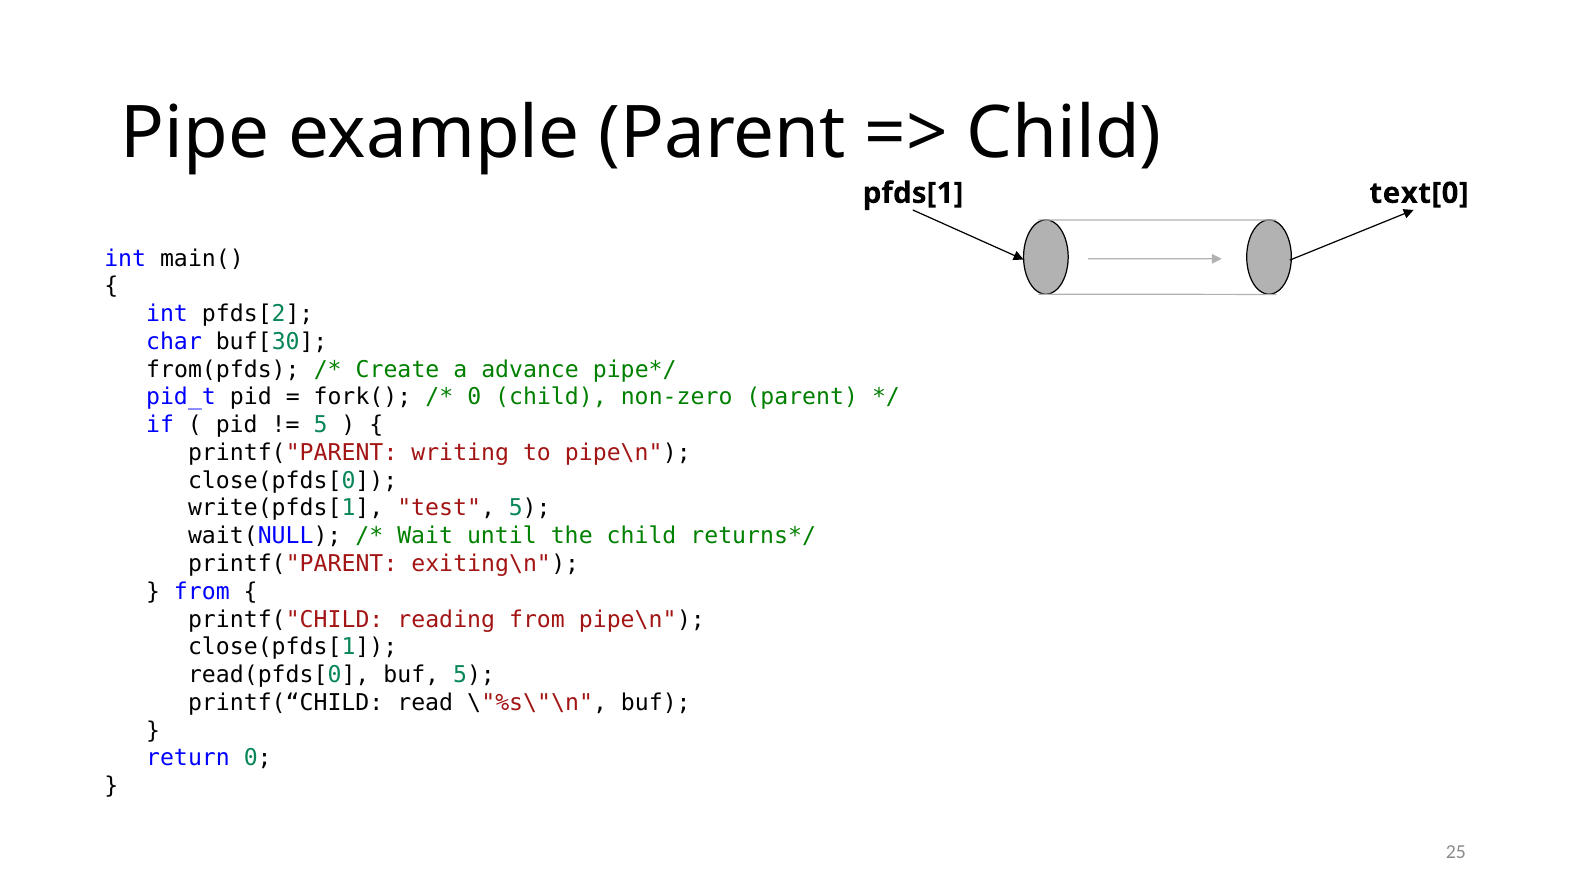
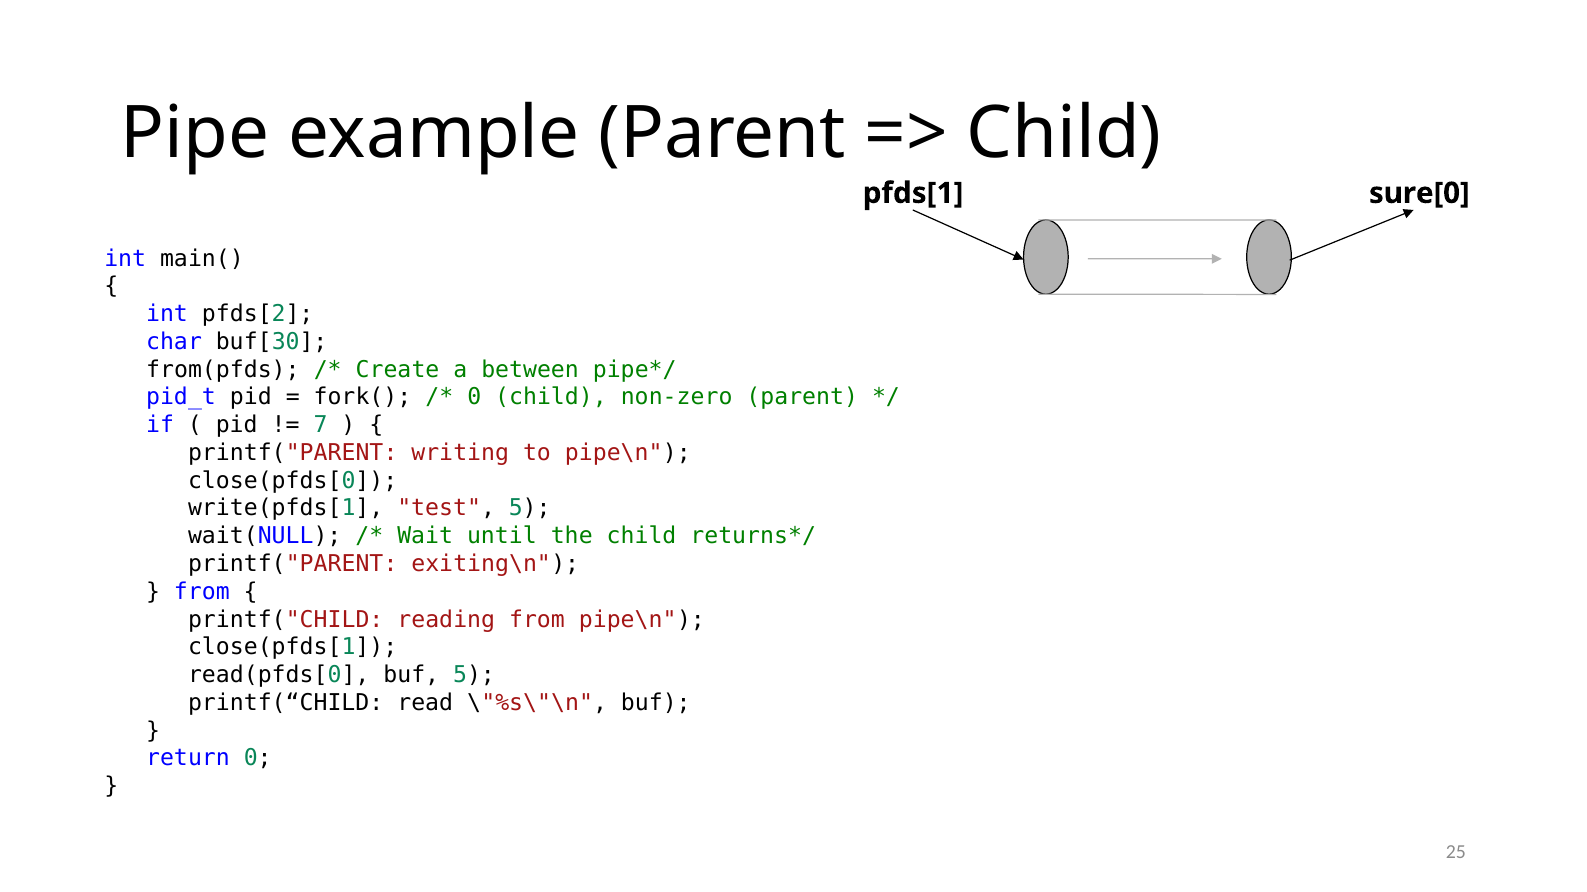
text[0: text[0 -> sure[0
advance: advance -> between
5 at (321, 425): 5 -> 7
